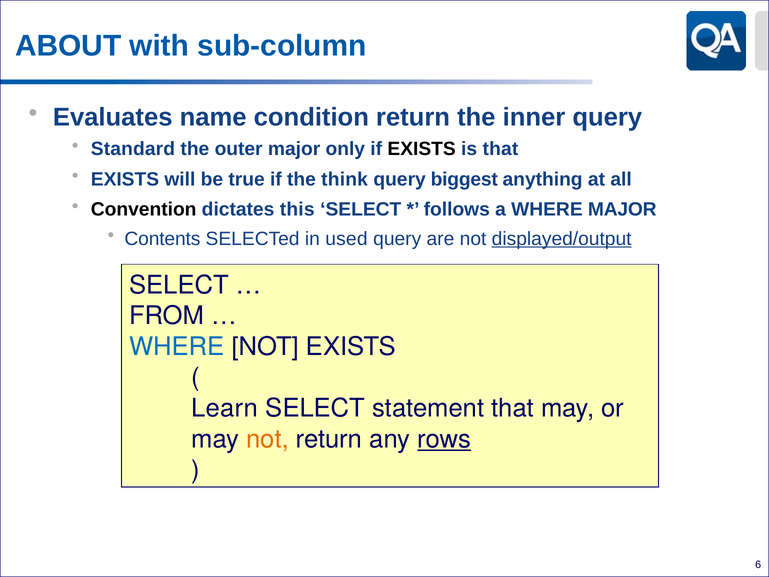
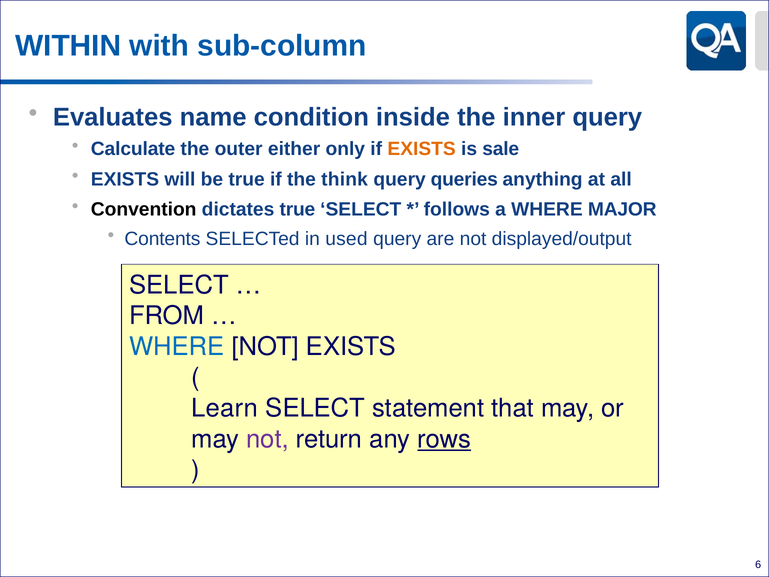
ABOUT: ABOUT -> WITHIN
condition return: return -> inside
Standard: Standard -> Calculate
outer major: major -> either
EXISTS at (422, 149) colour: black -> orange
is that: that -> sale
biggest: biggest -> queries
dictates this: this -> true
displayed/output underline: present -> none
not at (267, 439) colour: orange -> purple
